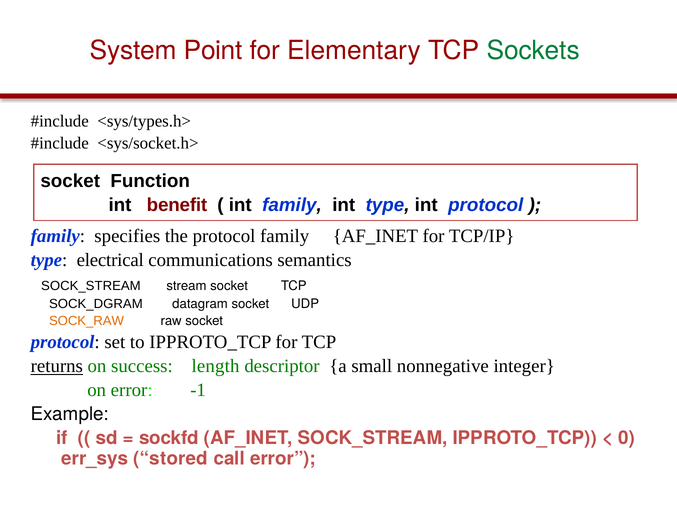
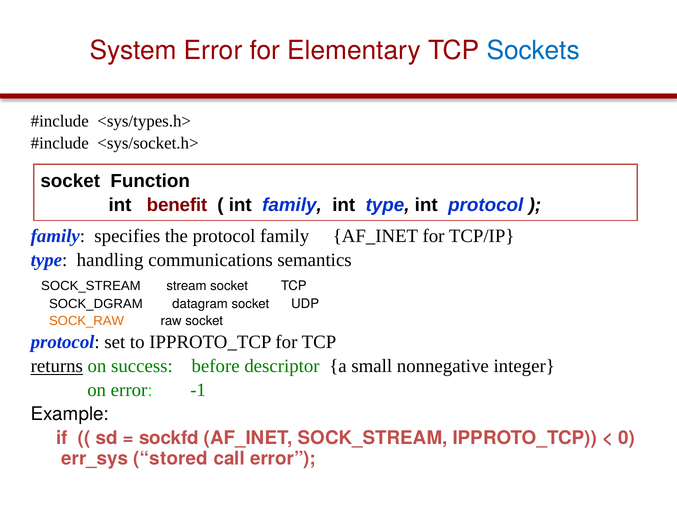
System Point: Point -> Error
Sockets colour: green -> blue
electrical: electrical -> handling
length: length -> before
